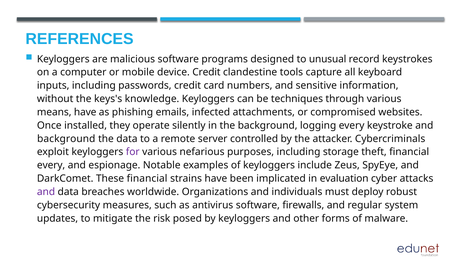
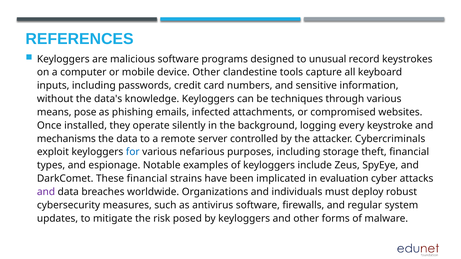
device Credit: Credit -> Other
keys's: keys's -> data's
means have: have -> pose
background at (66, 139): background -> mechanisms
for colour: purple -> blue
every at (51, 165): every -> types
